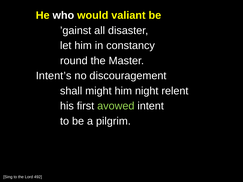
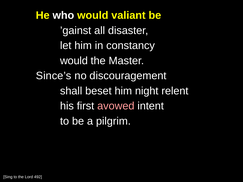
round at (74, 61): round -> would
Intent’s: Intent’s -> Since’s
might: might -> beset
avowed colour: light green -> pink
